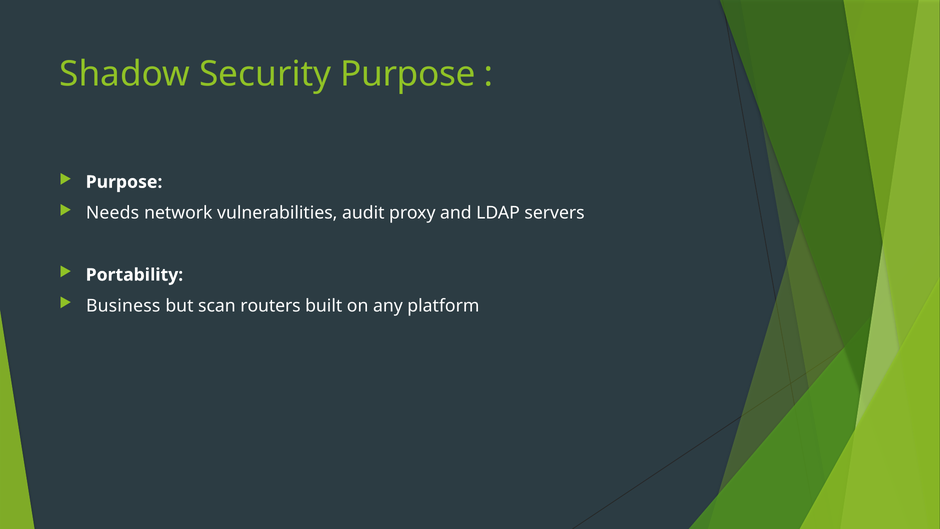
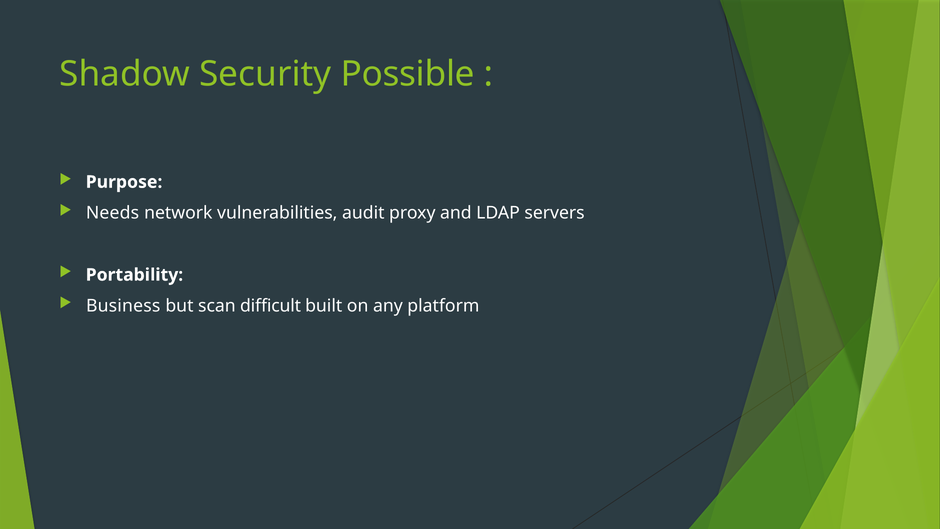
Security Purpose: Purpose -> Possible
routers: routers -> difficult
